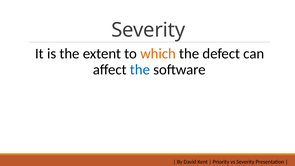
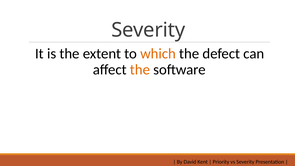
the at (140, 70) colour: blue -> orange
